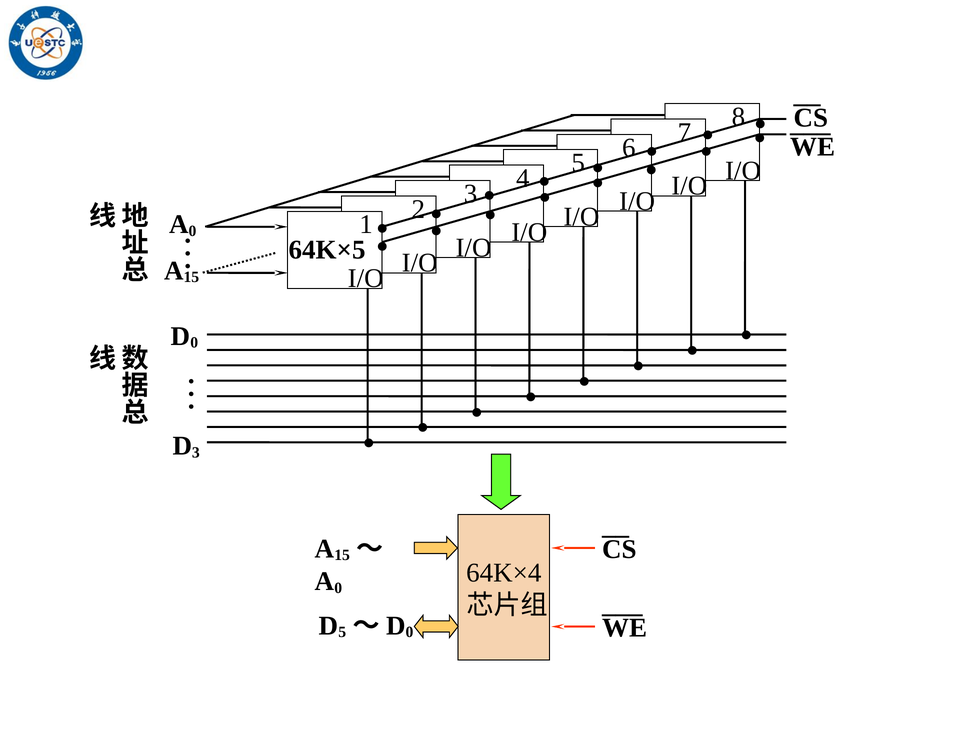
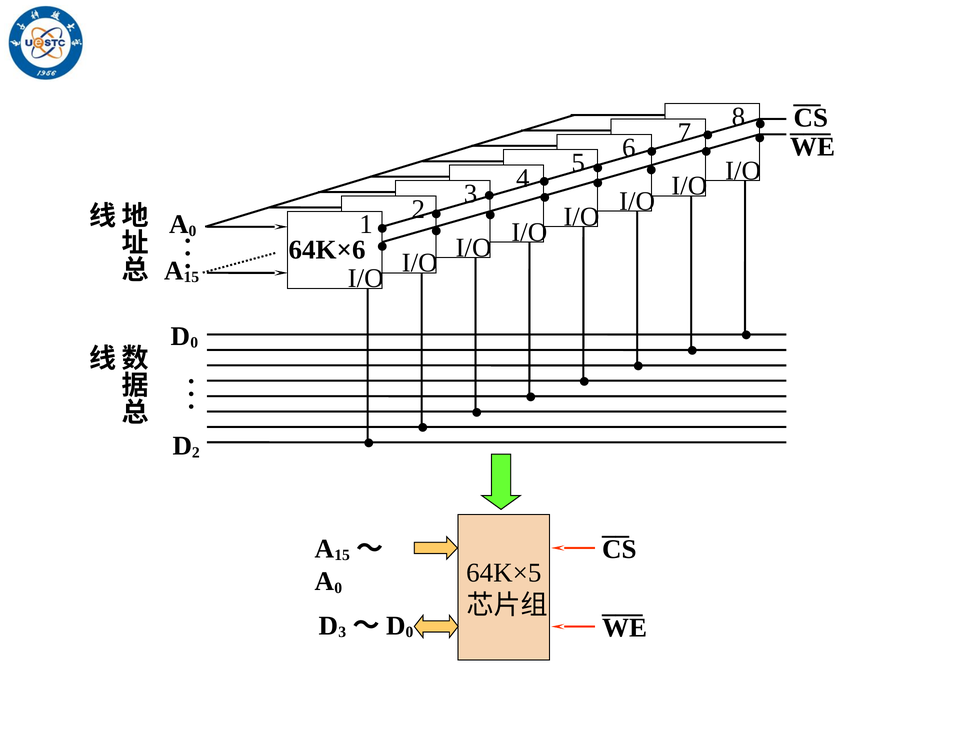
64K×5: 64K×5 -> 64K×6
3 at (196, 452): 3 -> 2
64K×4: 64K×4 -> 64K×5
5 at (342, 632): 5 -> 3
